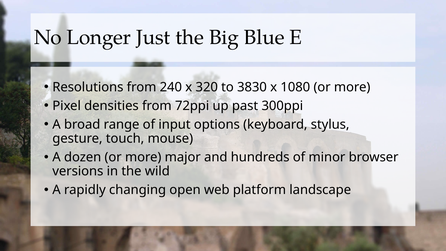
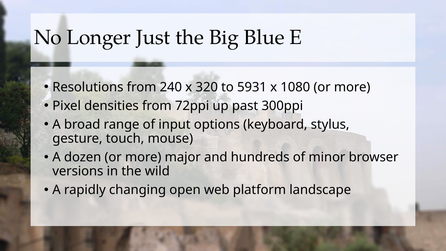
3830: 3830 -> 5931
